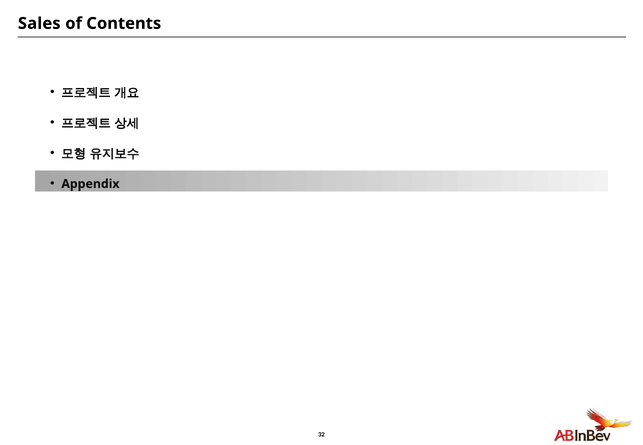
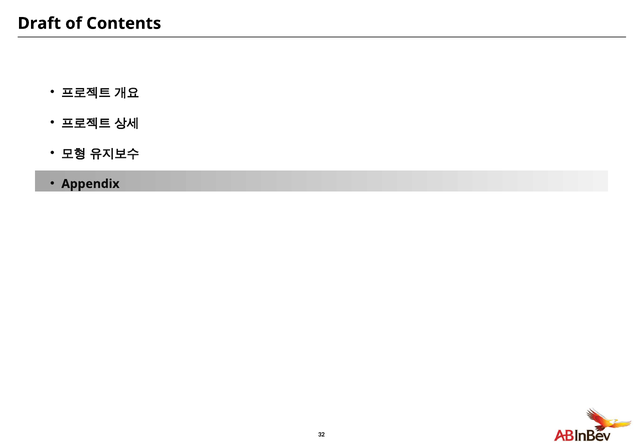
Sales: Sales -> Draft
